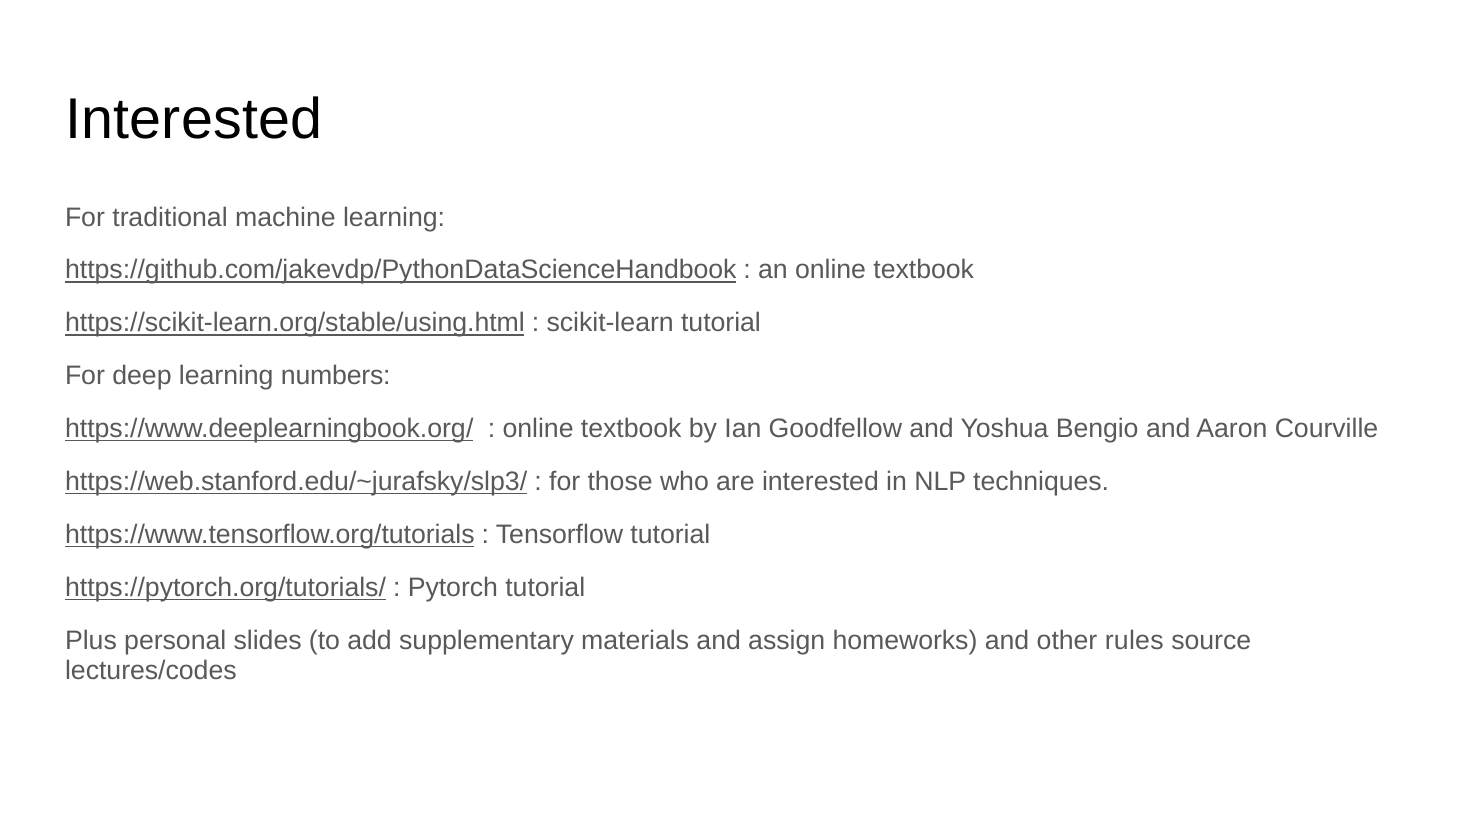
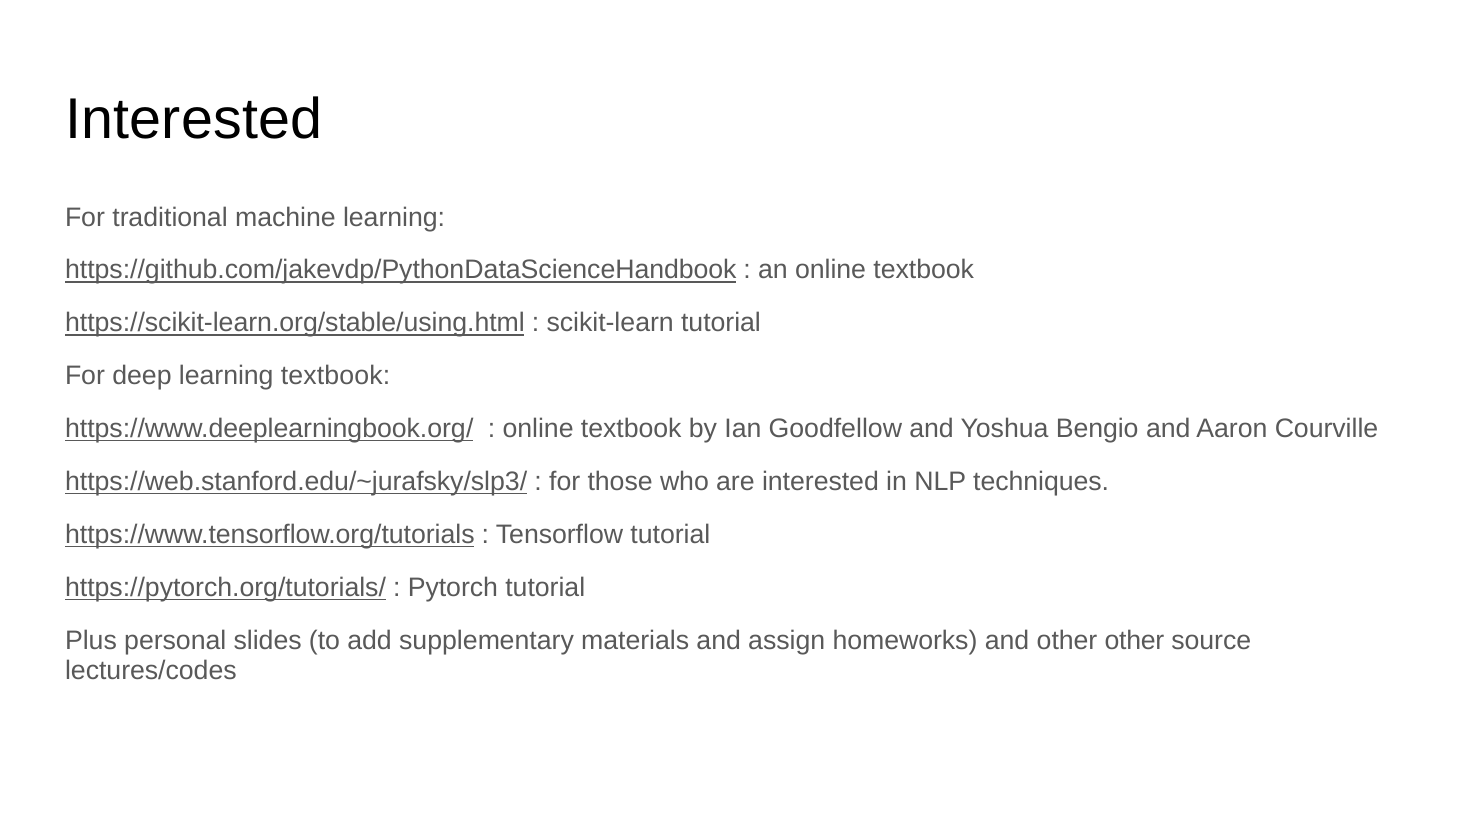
learning numbers: numbers -> textbook
other rules: rules -> other
